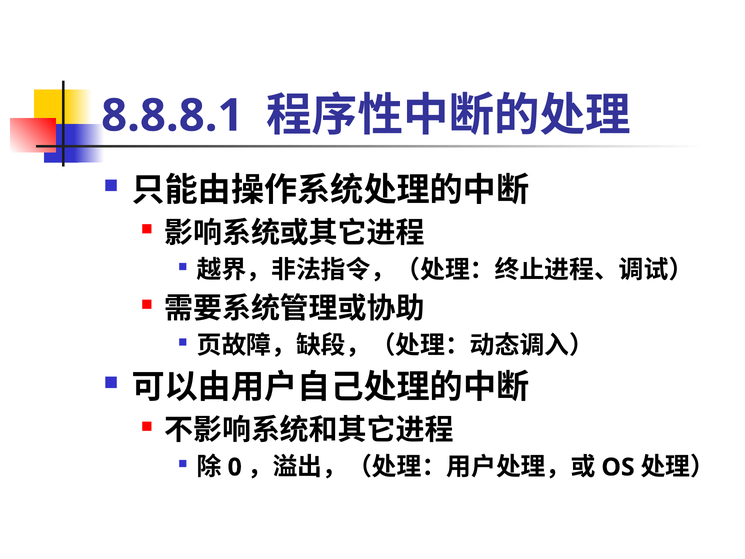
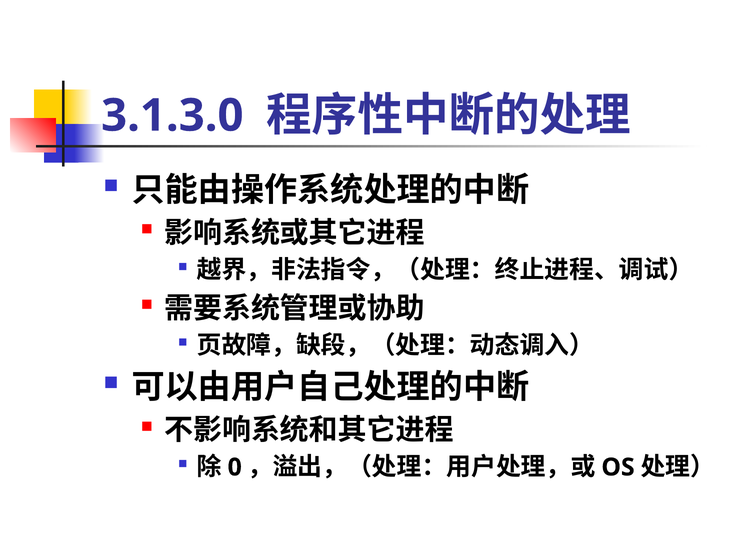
8.8.8.1: 8.8.8.1 -> 3.1.3.0
